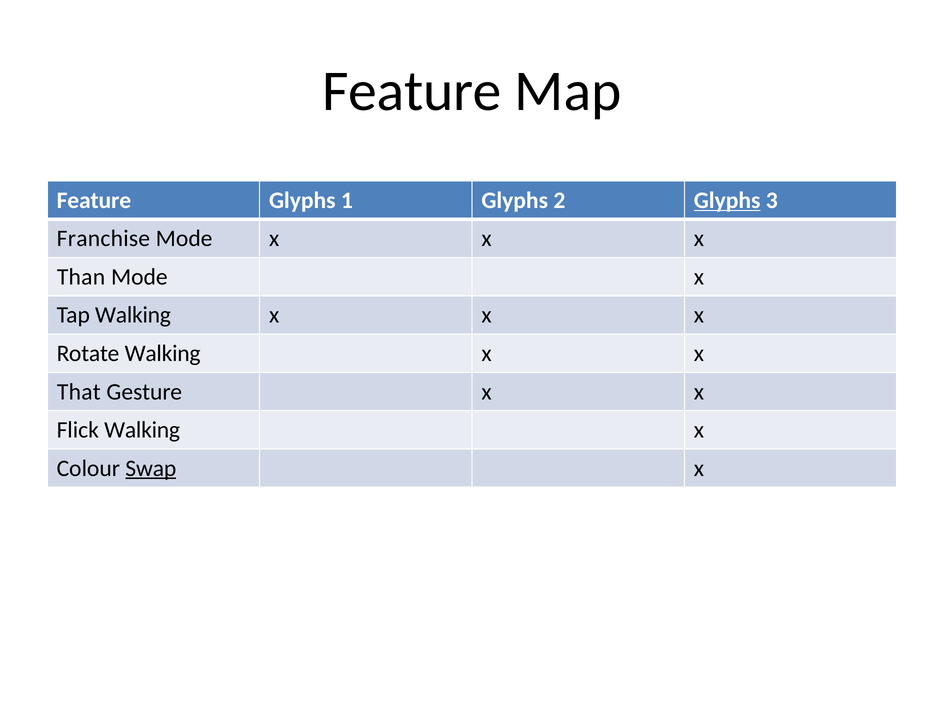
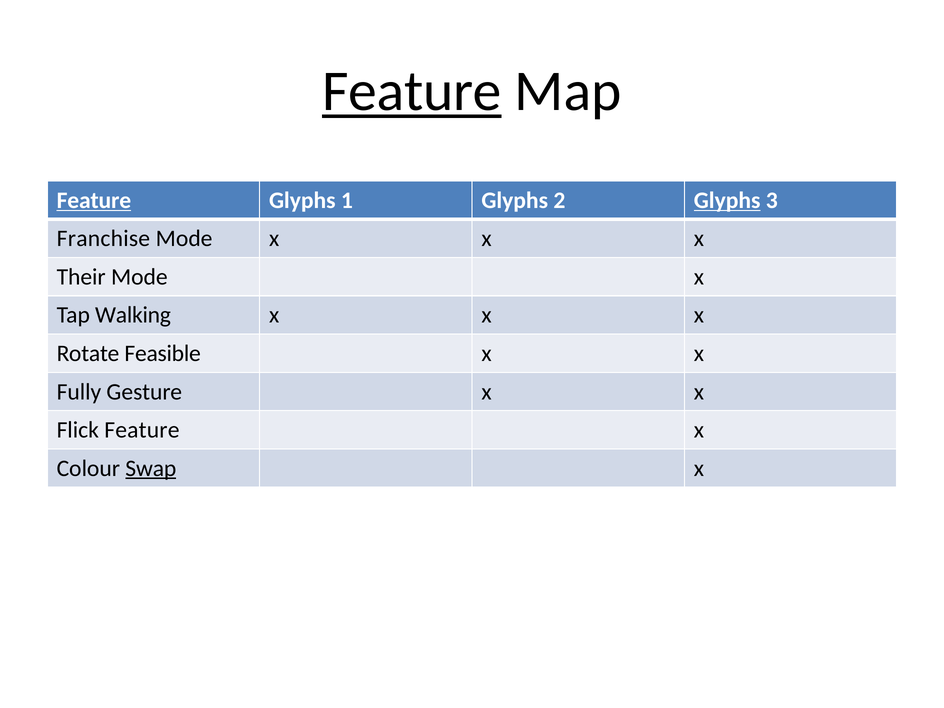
Feature at (412, 91) underline: none -> present
Feature at (94, 200) underline: none -> present
Than: Than -> Their
Rotate Walking: Walking -> Feasible
That: That -> Fully
Flick Walking: Walking -> Feature
